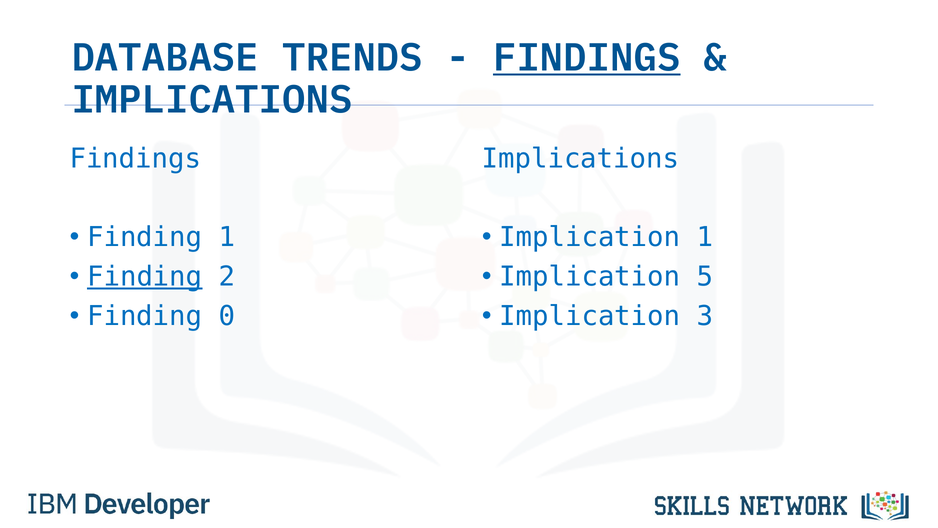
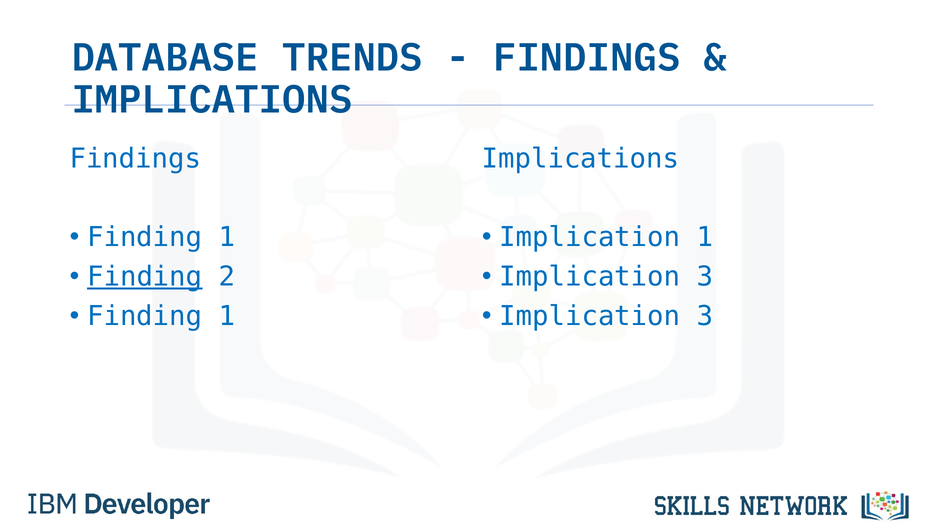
FINDINGS at (587, 58) underline: present -> none
5 at (705, 277): 5 -> 3
0 at (227, 316): 0 -> 1
